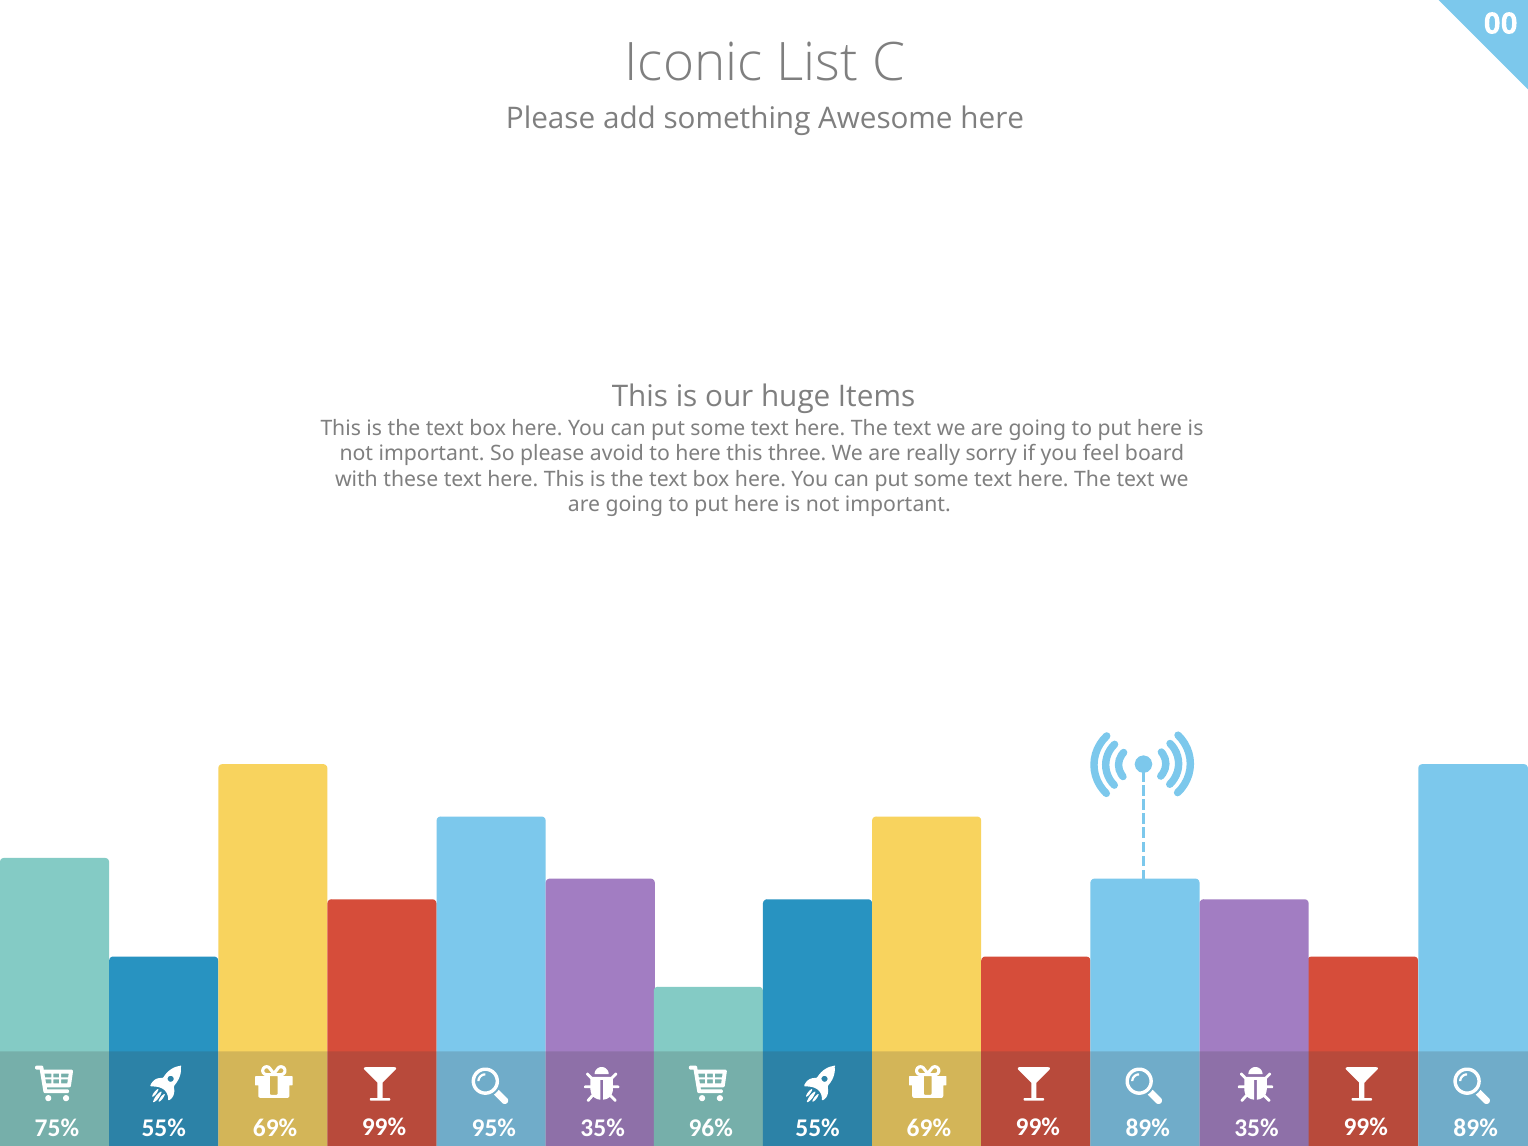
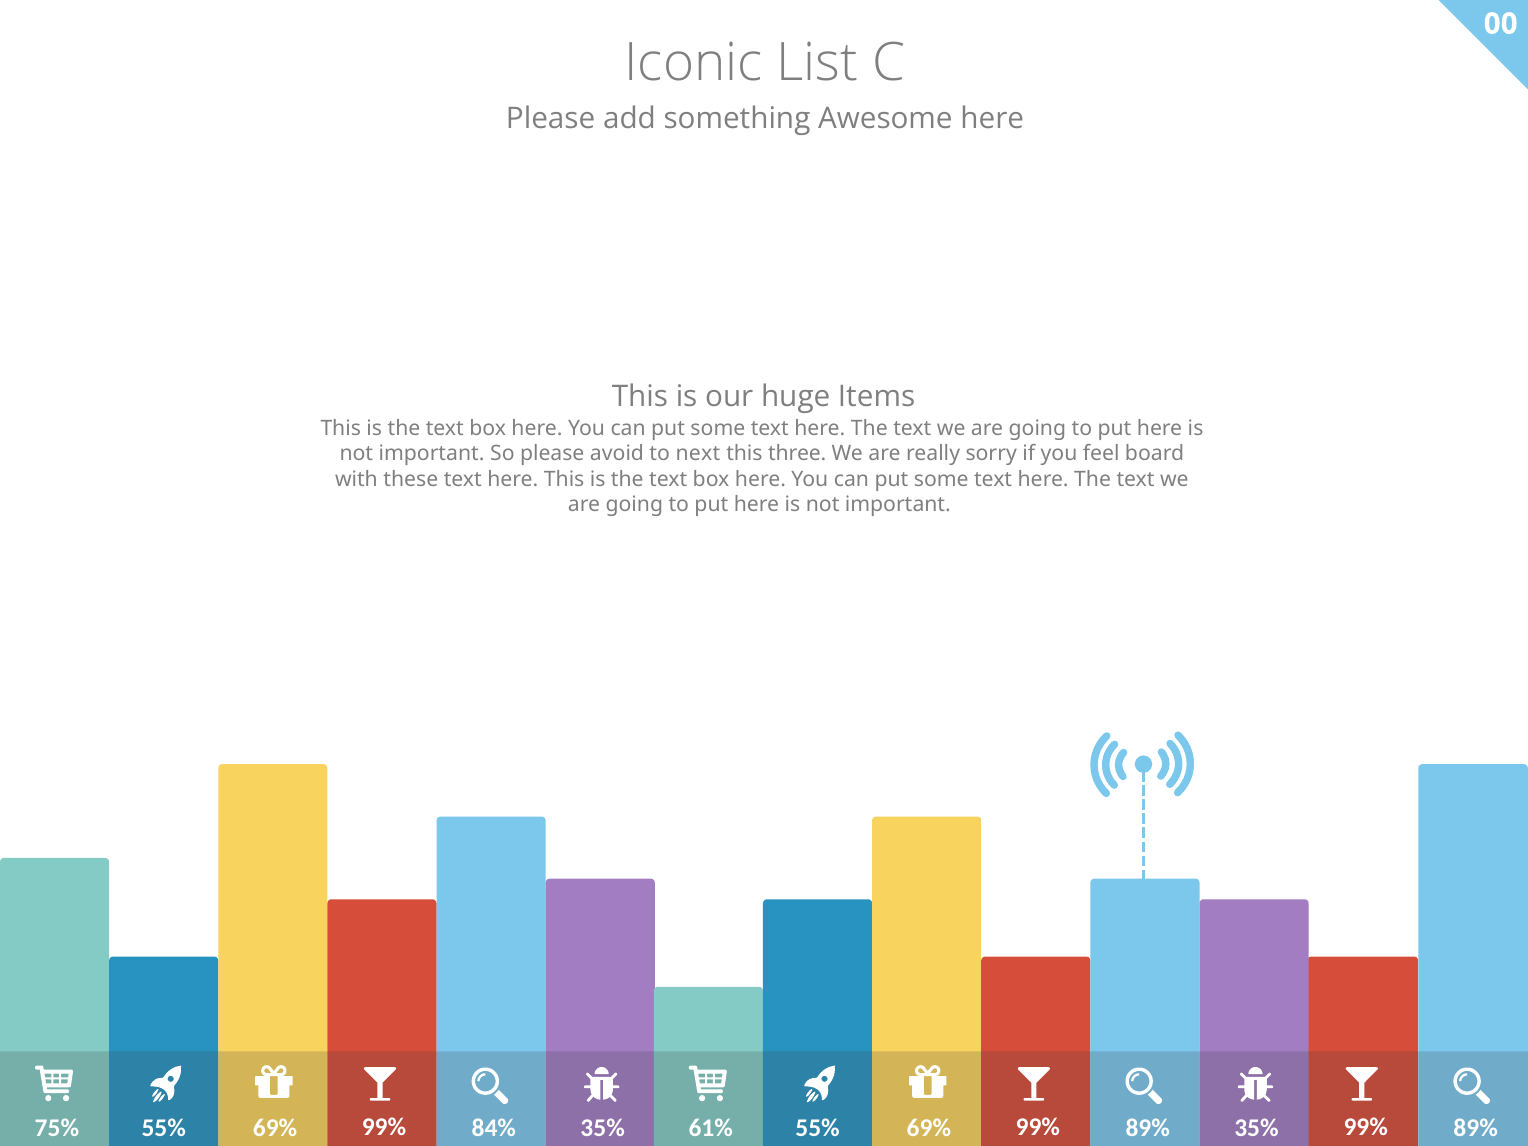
to here: here -> next
95%: 95% -> 84%
96%: 96% -> 61%
